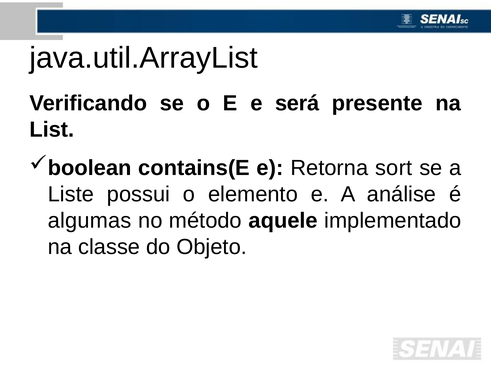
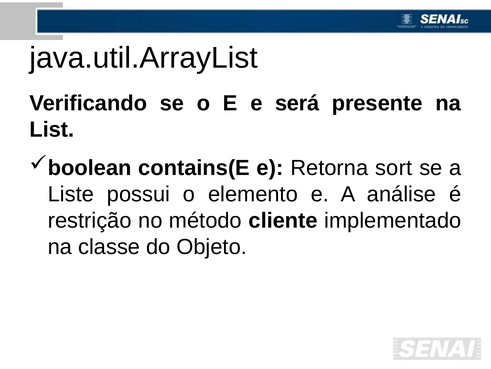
algumas: algumas -> restrição
aquele: aquele -> cliente
